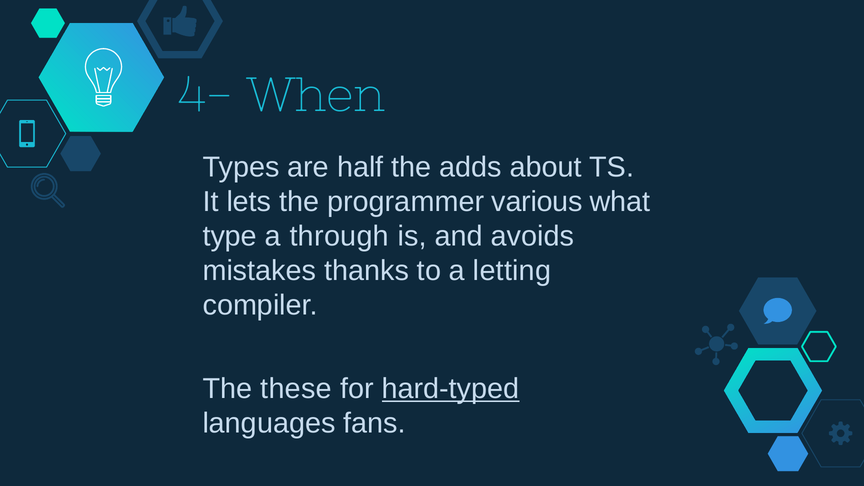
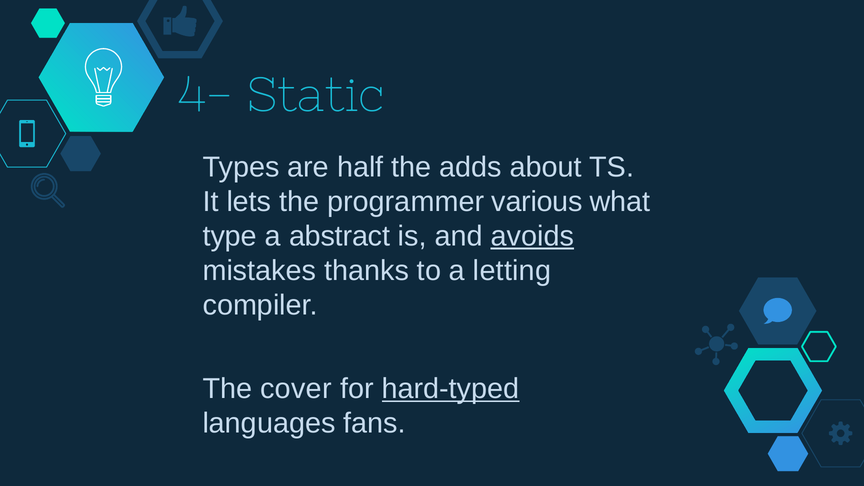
When: When -> Static
through: through -> abstract
avoids underline: none -> present
these: these -> cover
